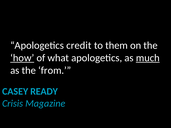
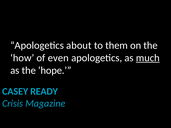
credit: credit -> about
how underline: present -> none
what: what -> even
from: from -> hope
